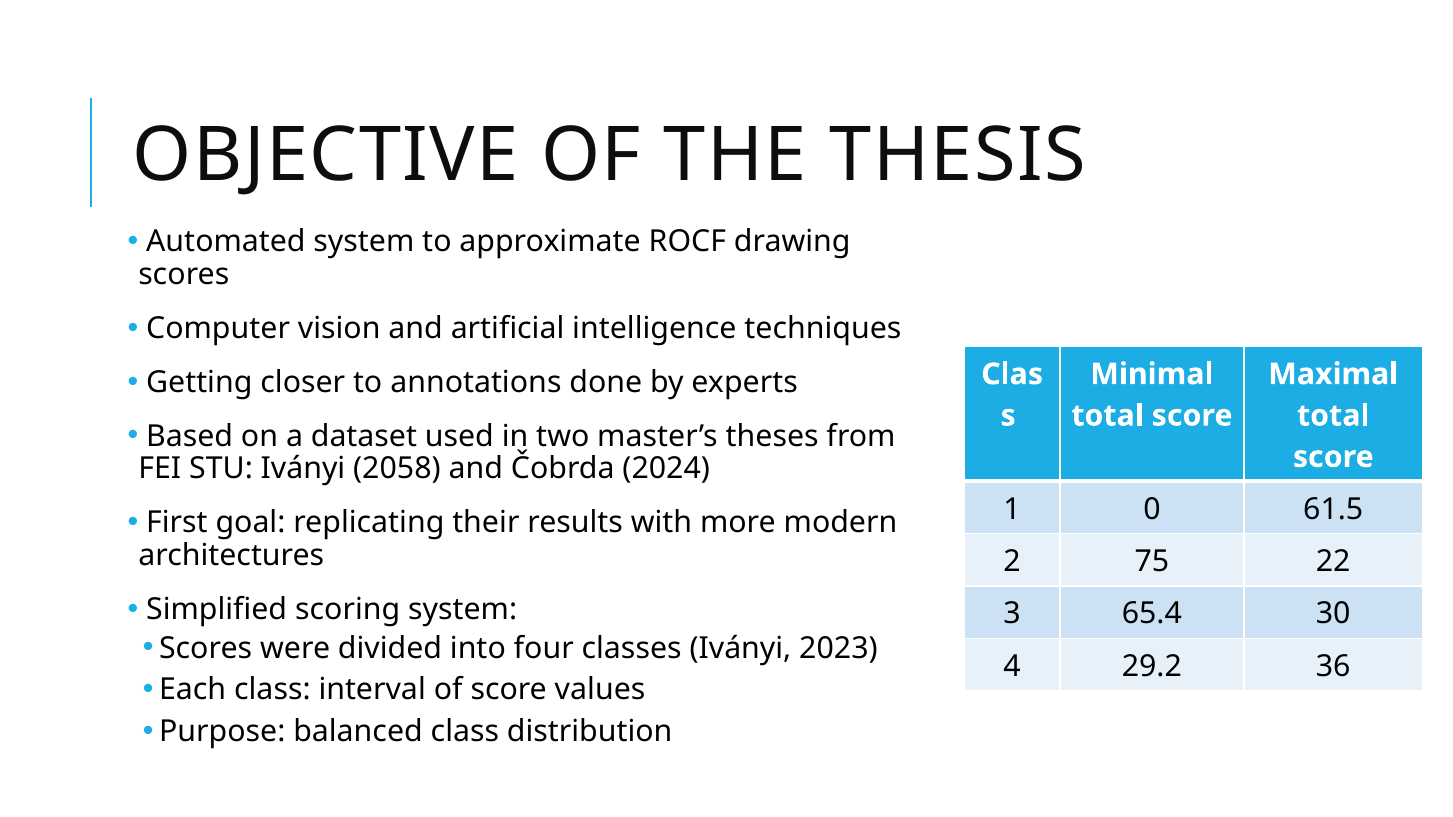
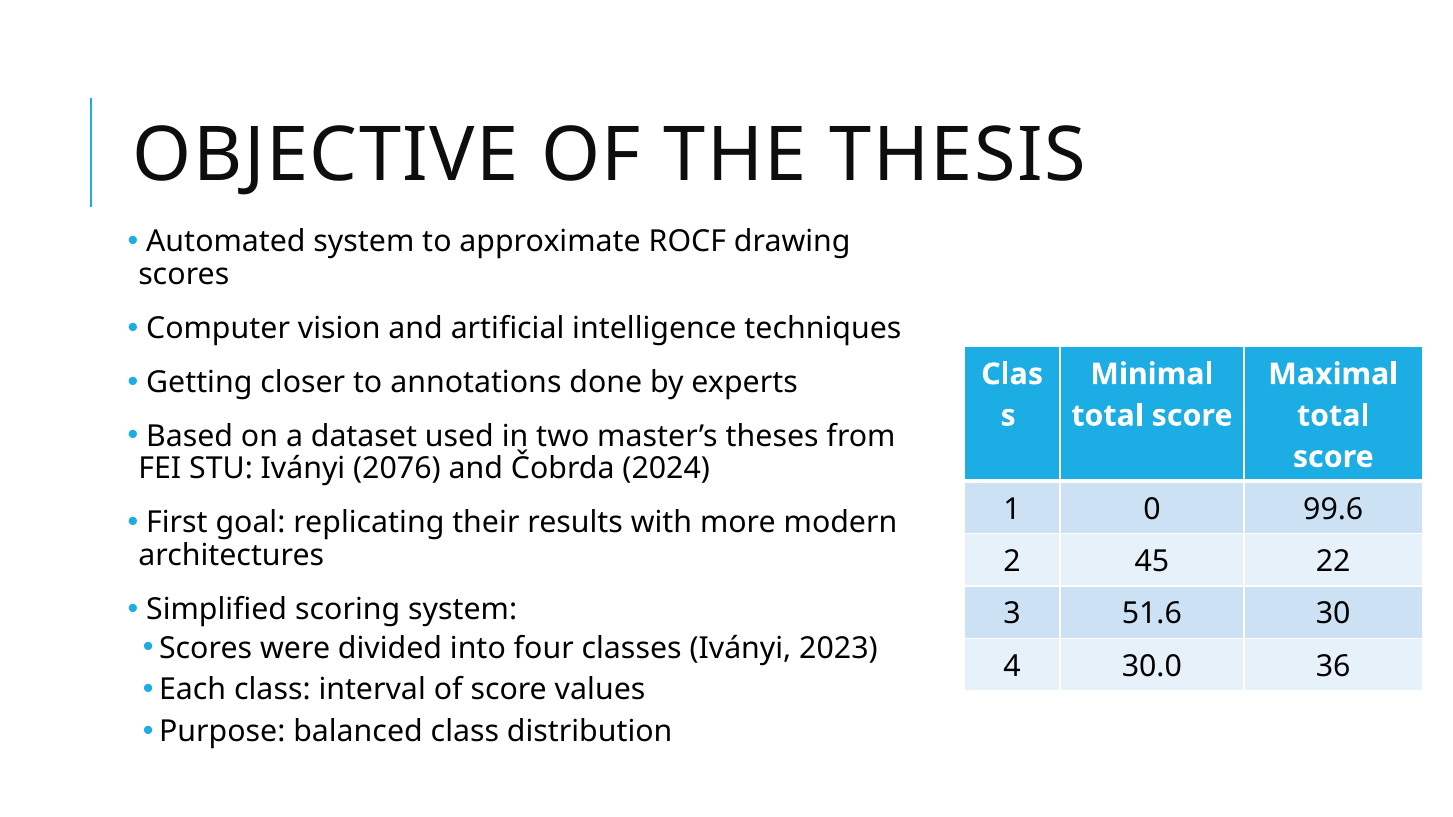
2058: 2058 -> 2076
61.5: 61.5 -> 99.6
75: 75 -> 45
65.4: 65.4 -> 51.6
29.2: 29.2 -> 30.0
